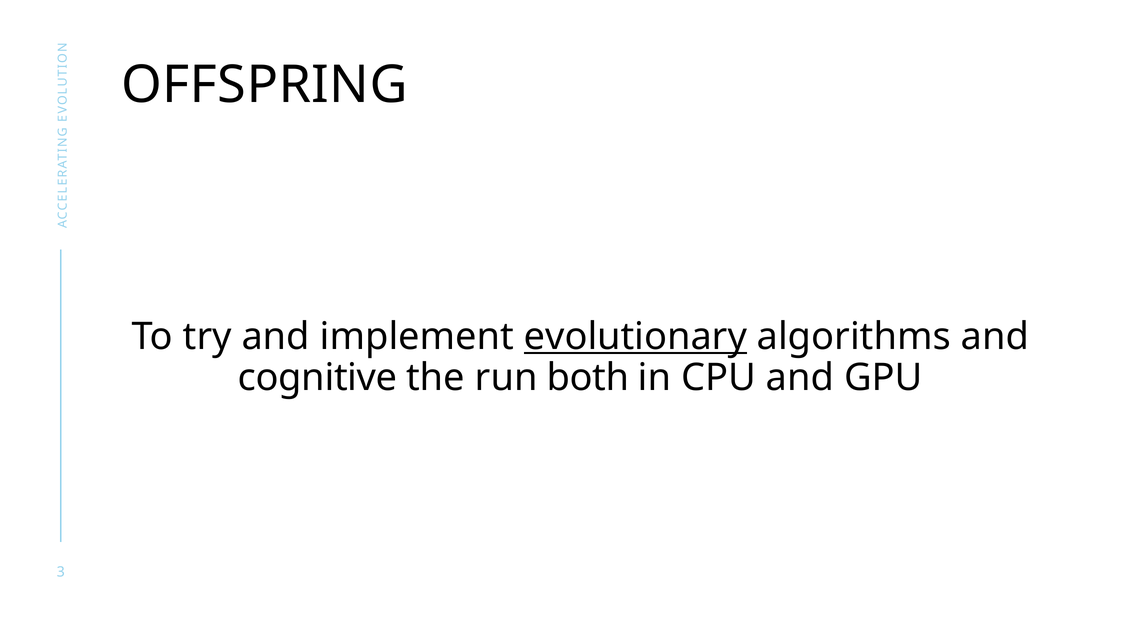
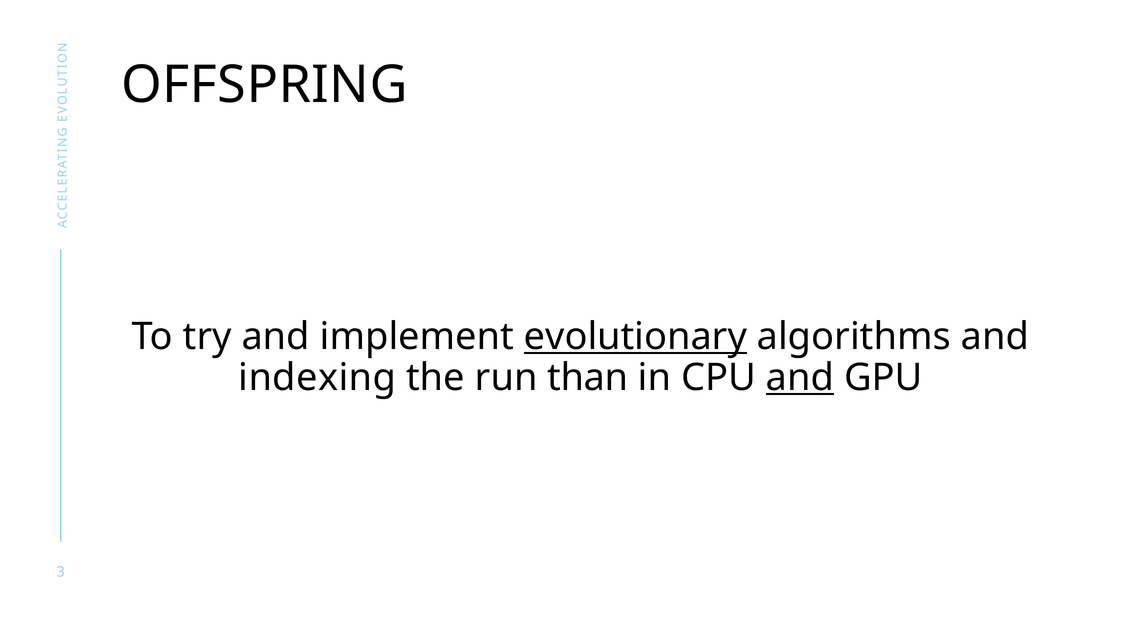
cognitive: cognitive -> indexing
both: both -> than
and at (800, 378) underline: none -> present
